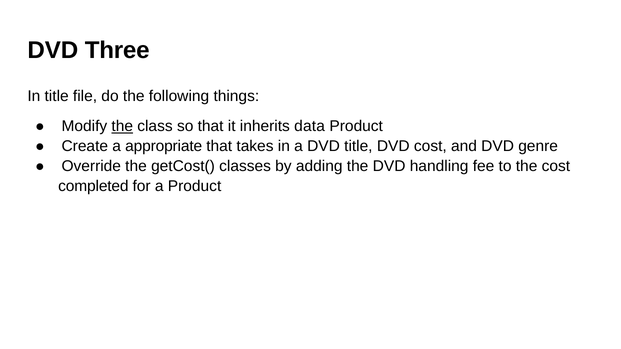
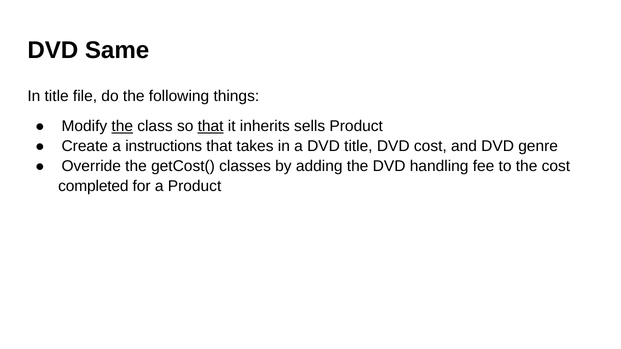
Three: Three -> Same
that at (211, 126) underline: none -> present
data: data -> sells
appropriate: appropriate -> instructions
